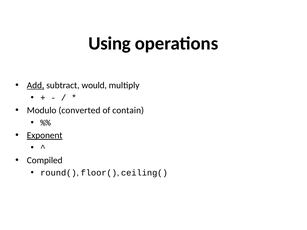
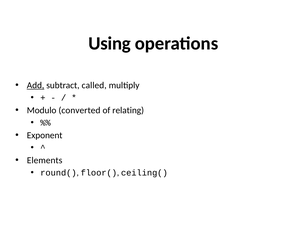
would: would -> called
contain: contain -> relating
Exponent underline: present -> none
Compiled: Compiled -> Elements
